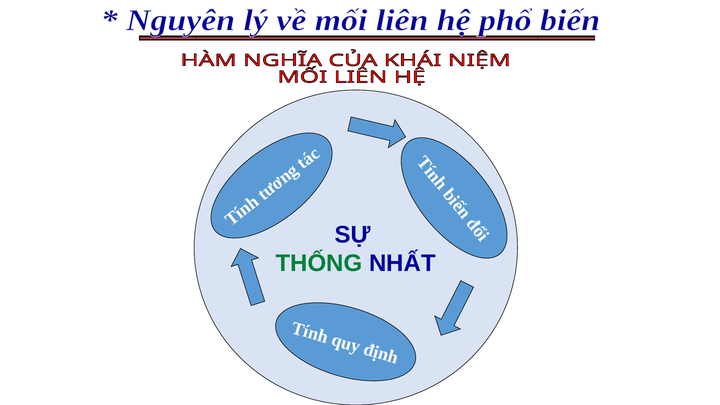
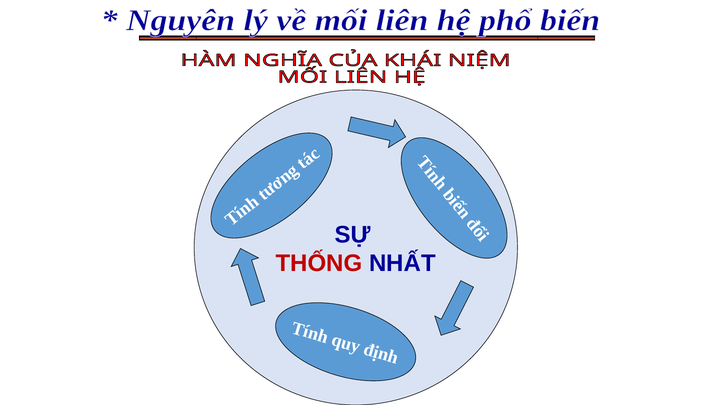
THỐNG colour: green -> red
